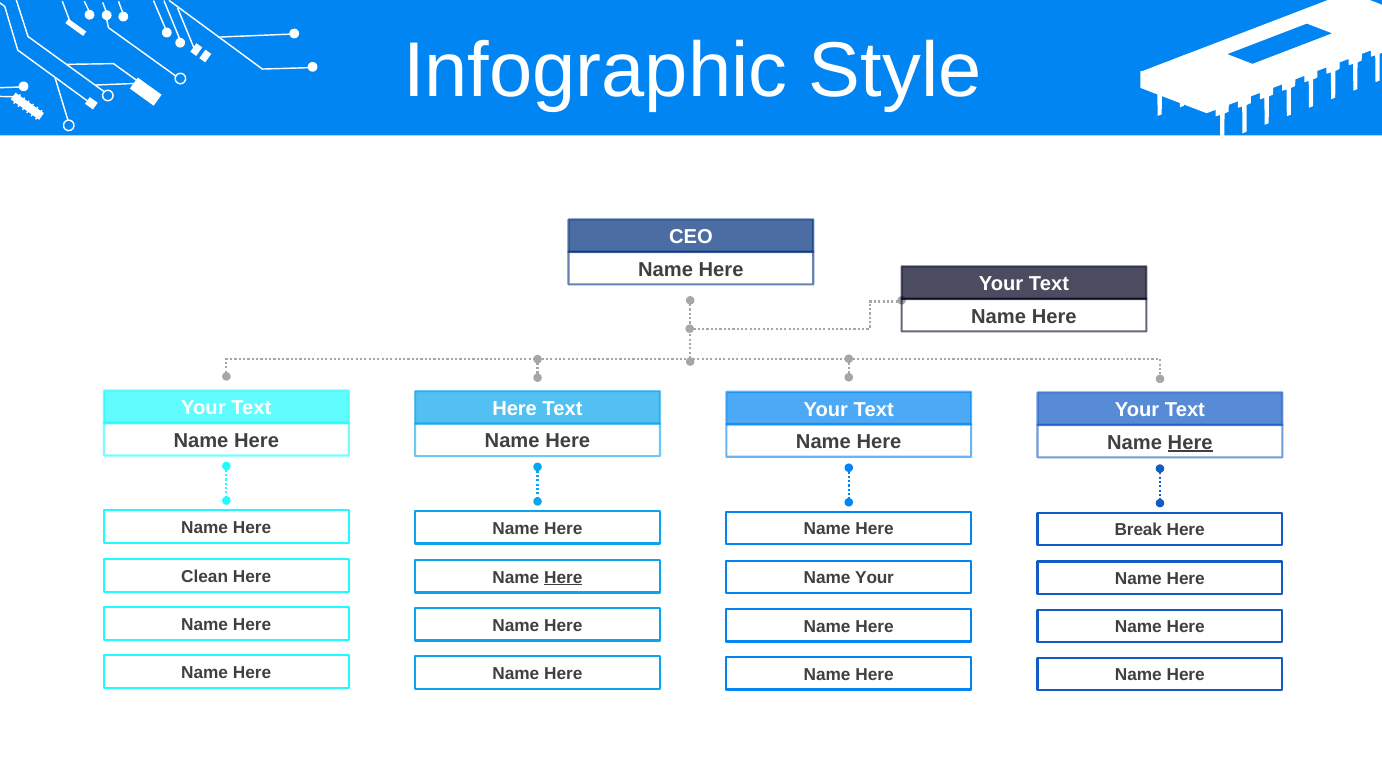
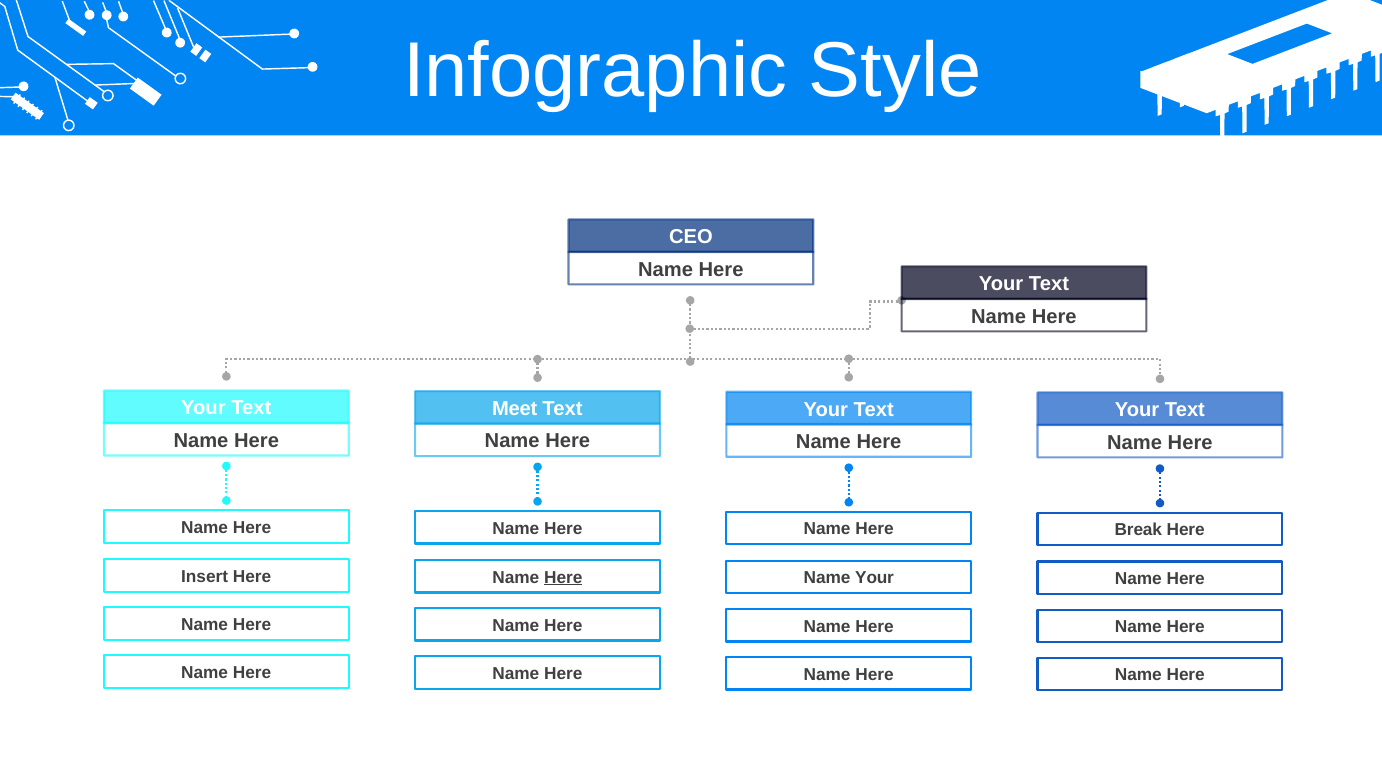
Here at (515, 409): Here -> Meet
Here at (1190, 443) underline: present -> none
Clean: Clean -> Insert
